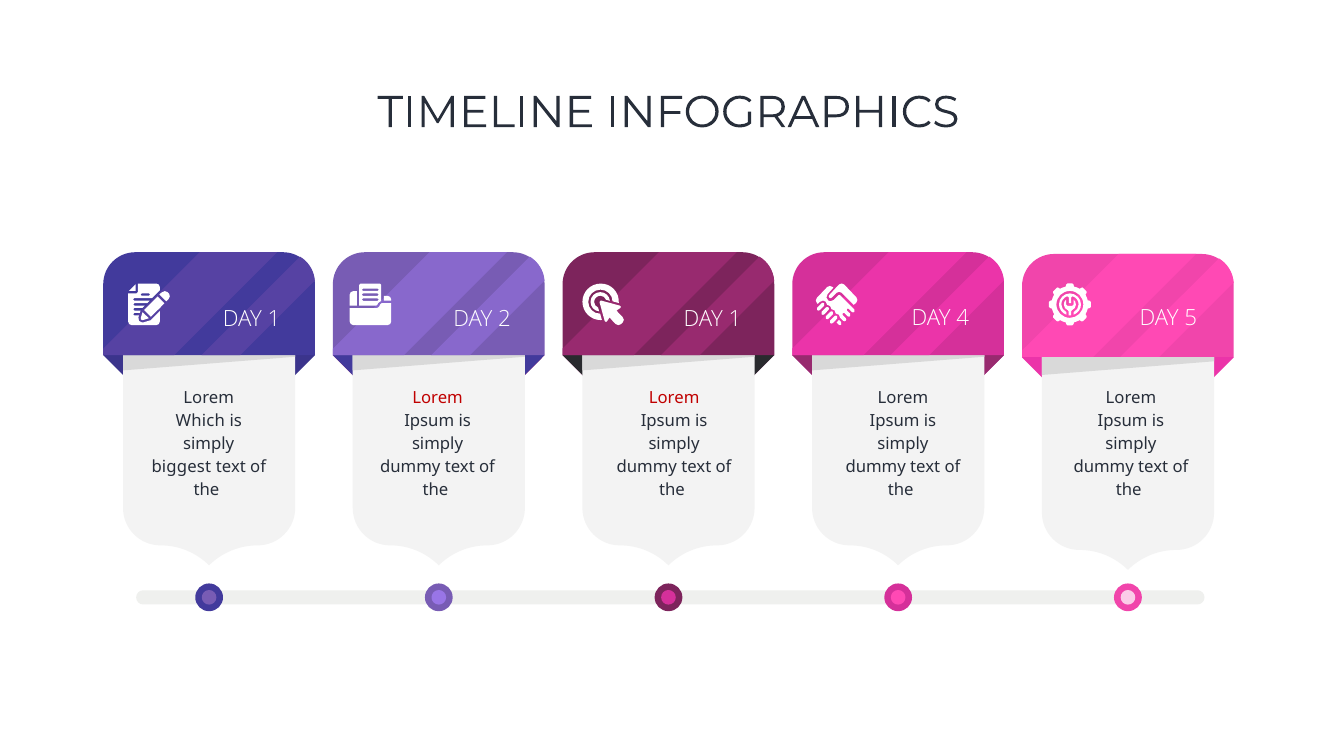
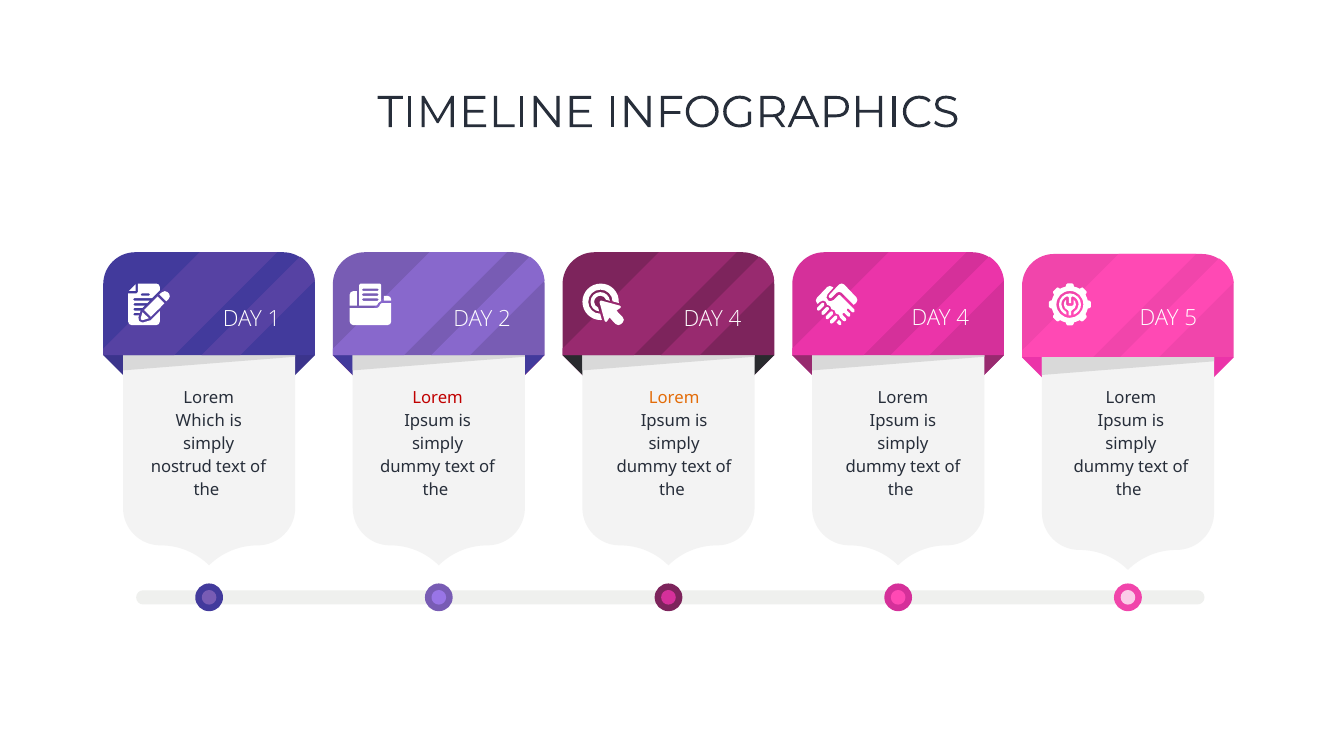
1 at (735, 319): 1 -> 4
Lorem at (674, 398) colour: red -> orange
biggest: biggest -> nostrud
